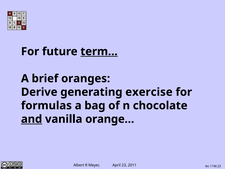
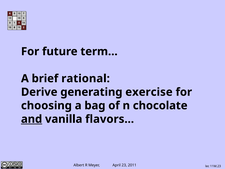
term… underline: present -> none
oranges: oranges -> rational
formulas: formulas -> choosing
orange…: orange… -> flavors…
